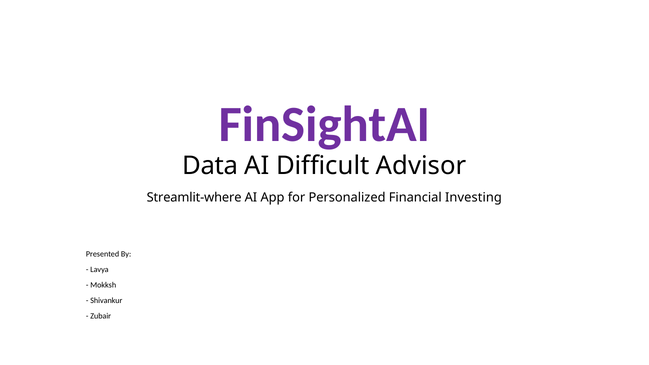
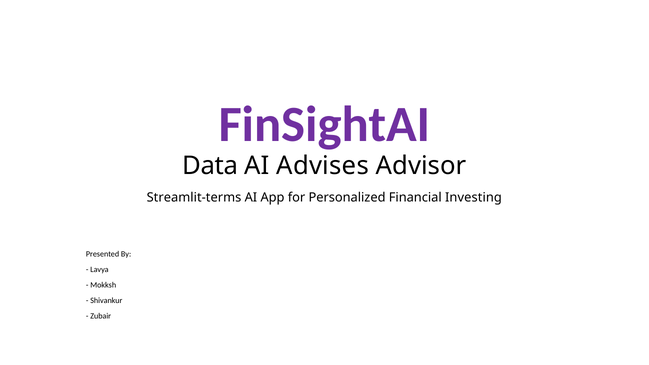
Difficult: Difficult -> Advises
Streamlit-where: Streamlit-where -> Streamlit-terms
